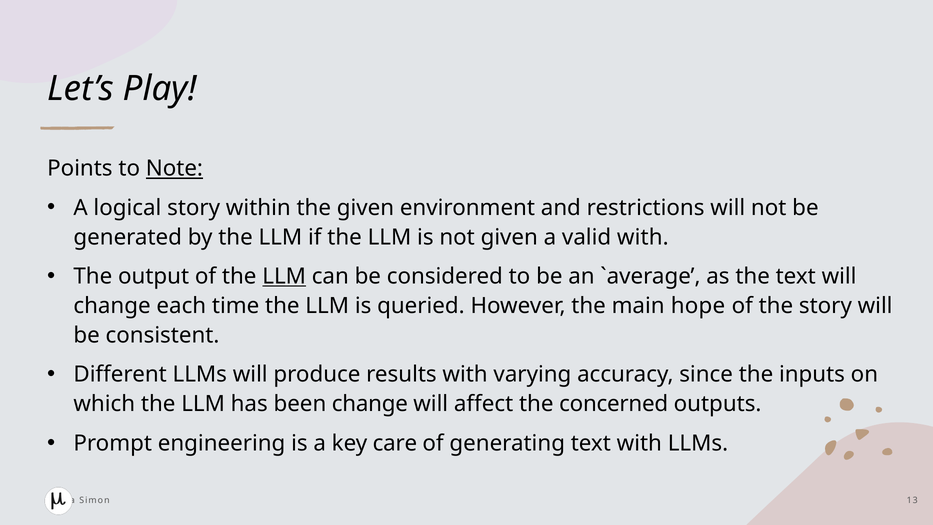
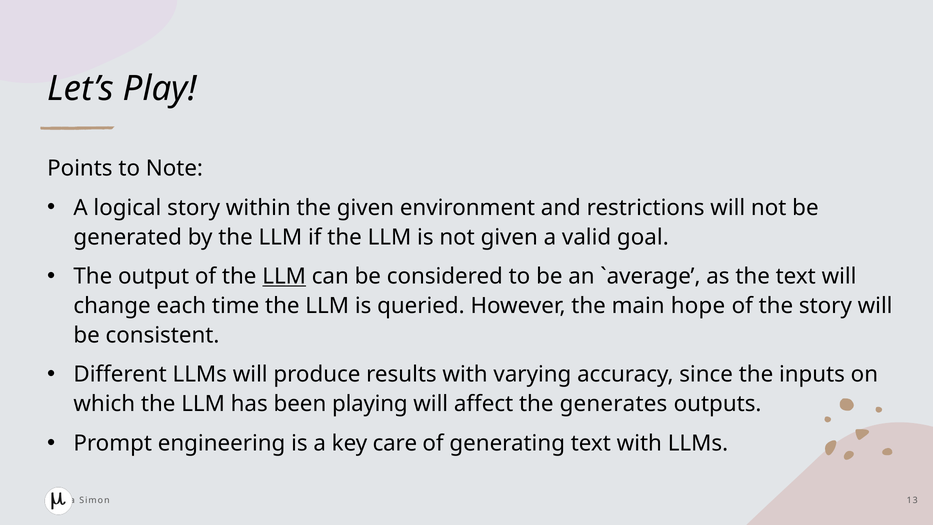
Note underline: present -> none
valid with: with -> goal
been change: change -> playing
concerned: concerned -> generates
